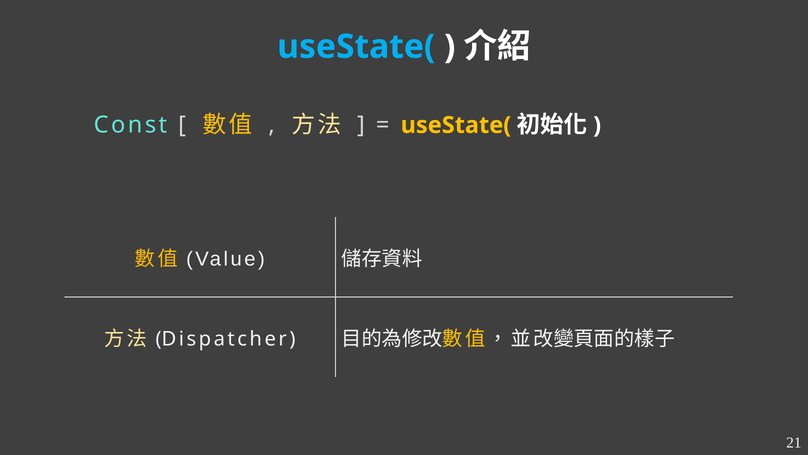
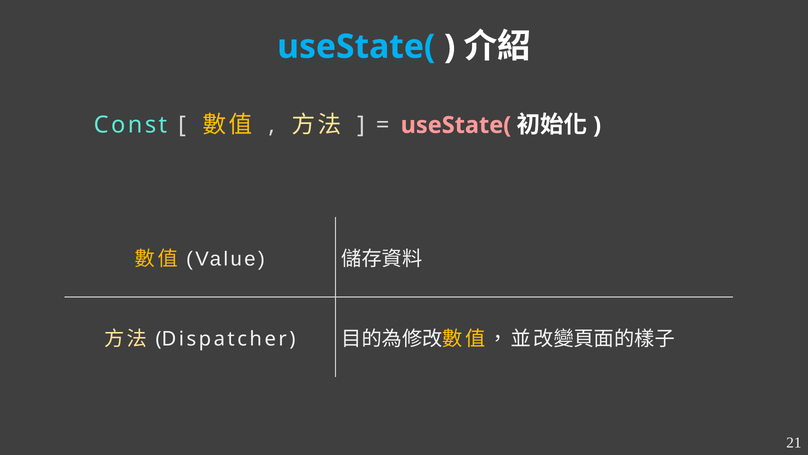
useState( at (456, 125) colour: yellow -> pink
